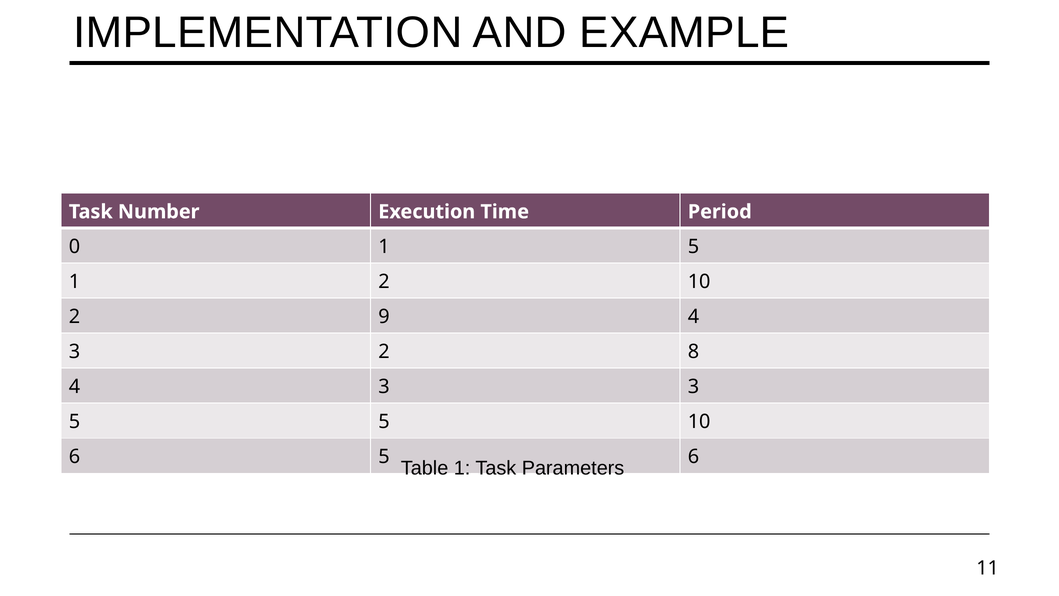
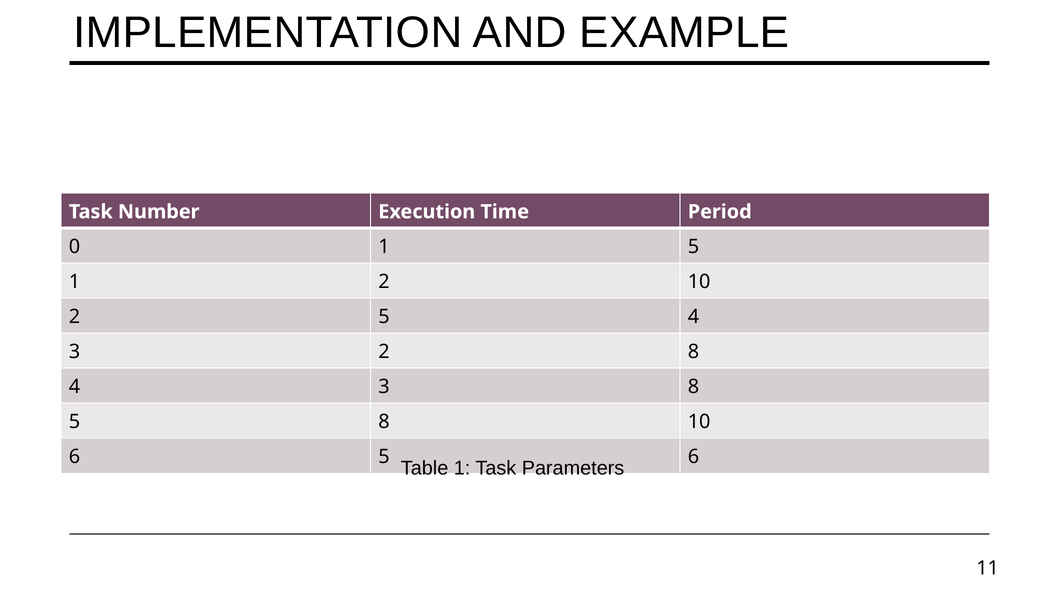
2 9: 9 -> 5
3 3: 3 -> 8
5 5: 5 -> 8
